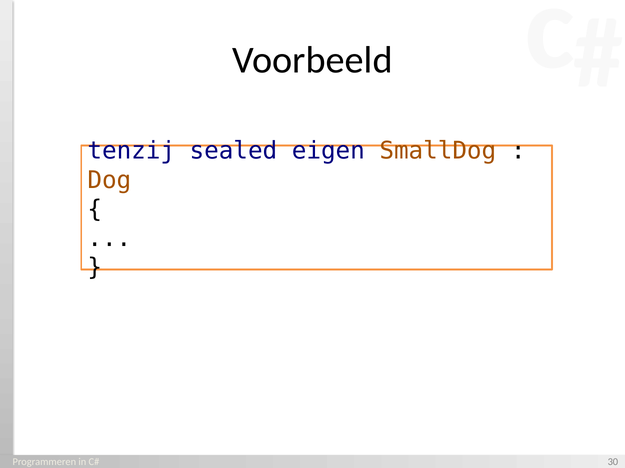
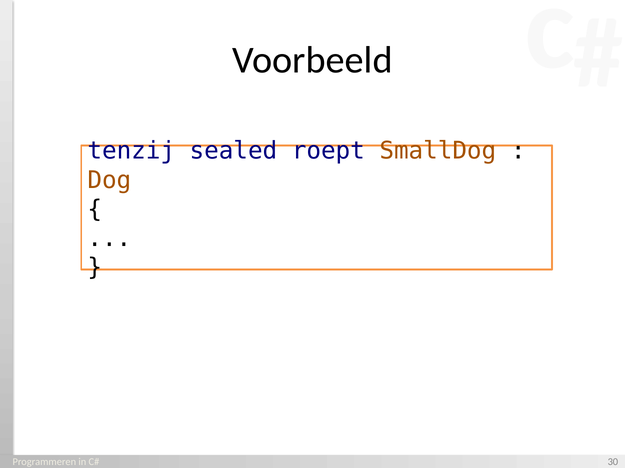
eigen: eigen -> roept
